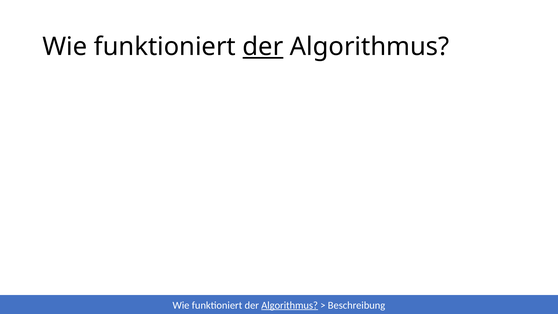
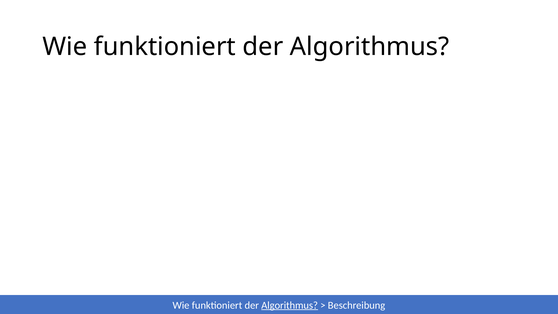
der at (263, 47) underline: present -> none
